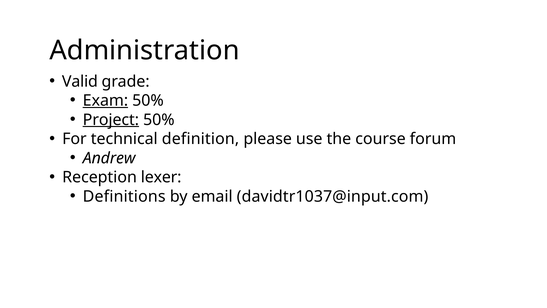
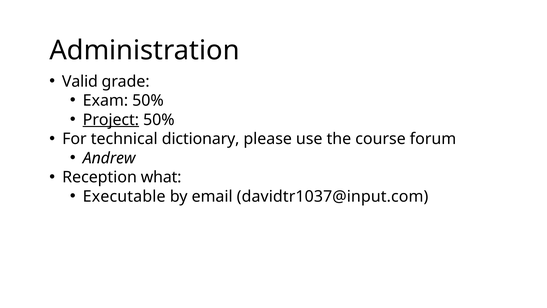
Exam underline: present -> none
definition: definition -> dictionary
lexer: lexer -> what
Definitions: Definitions -> Executable
